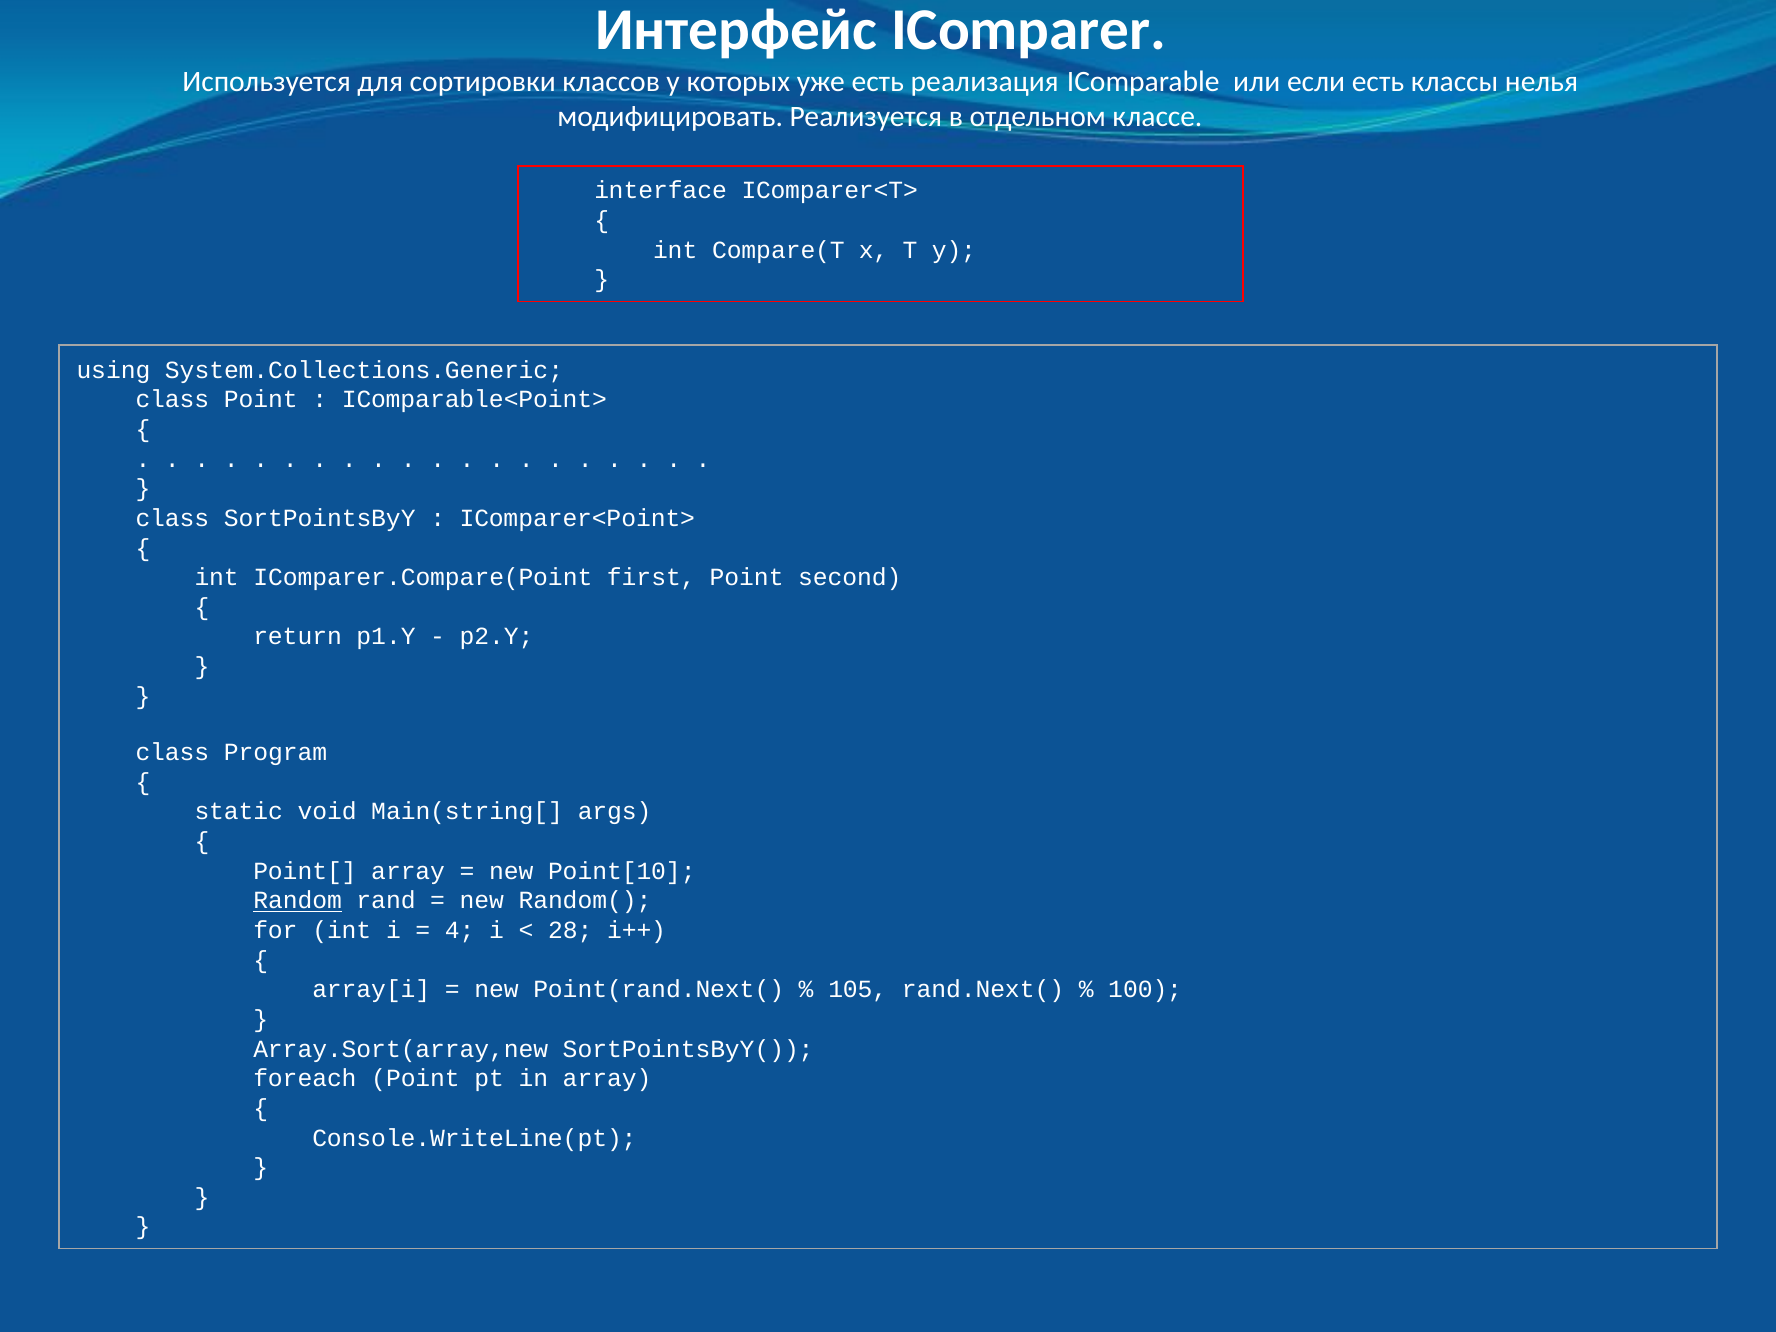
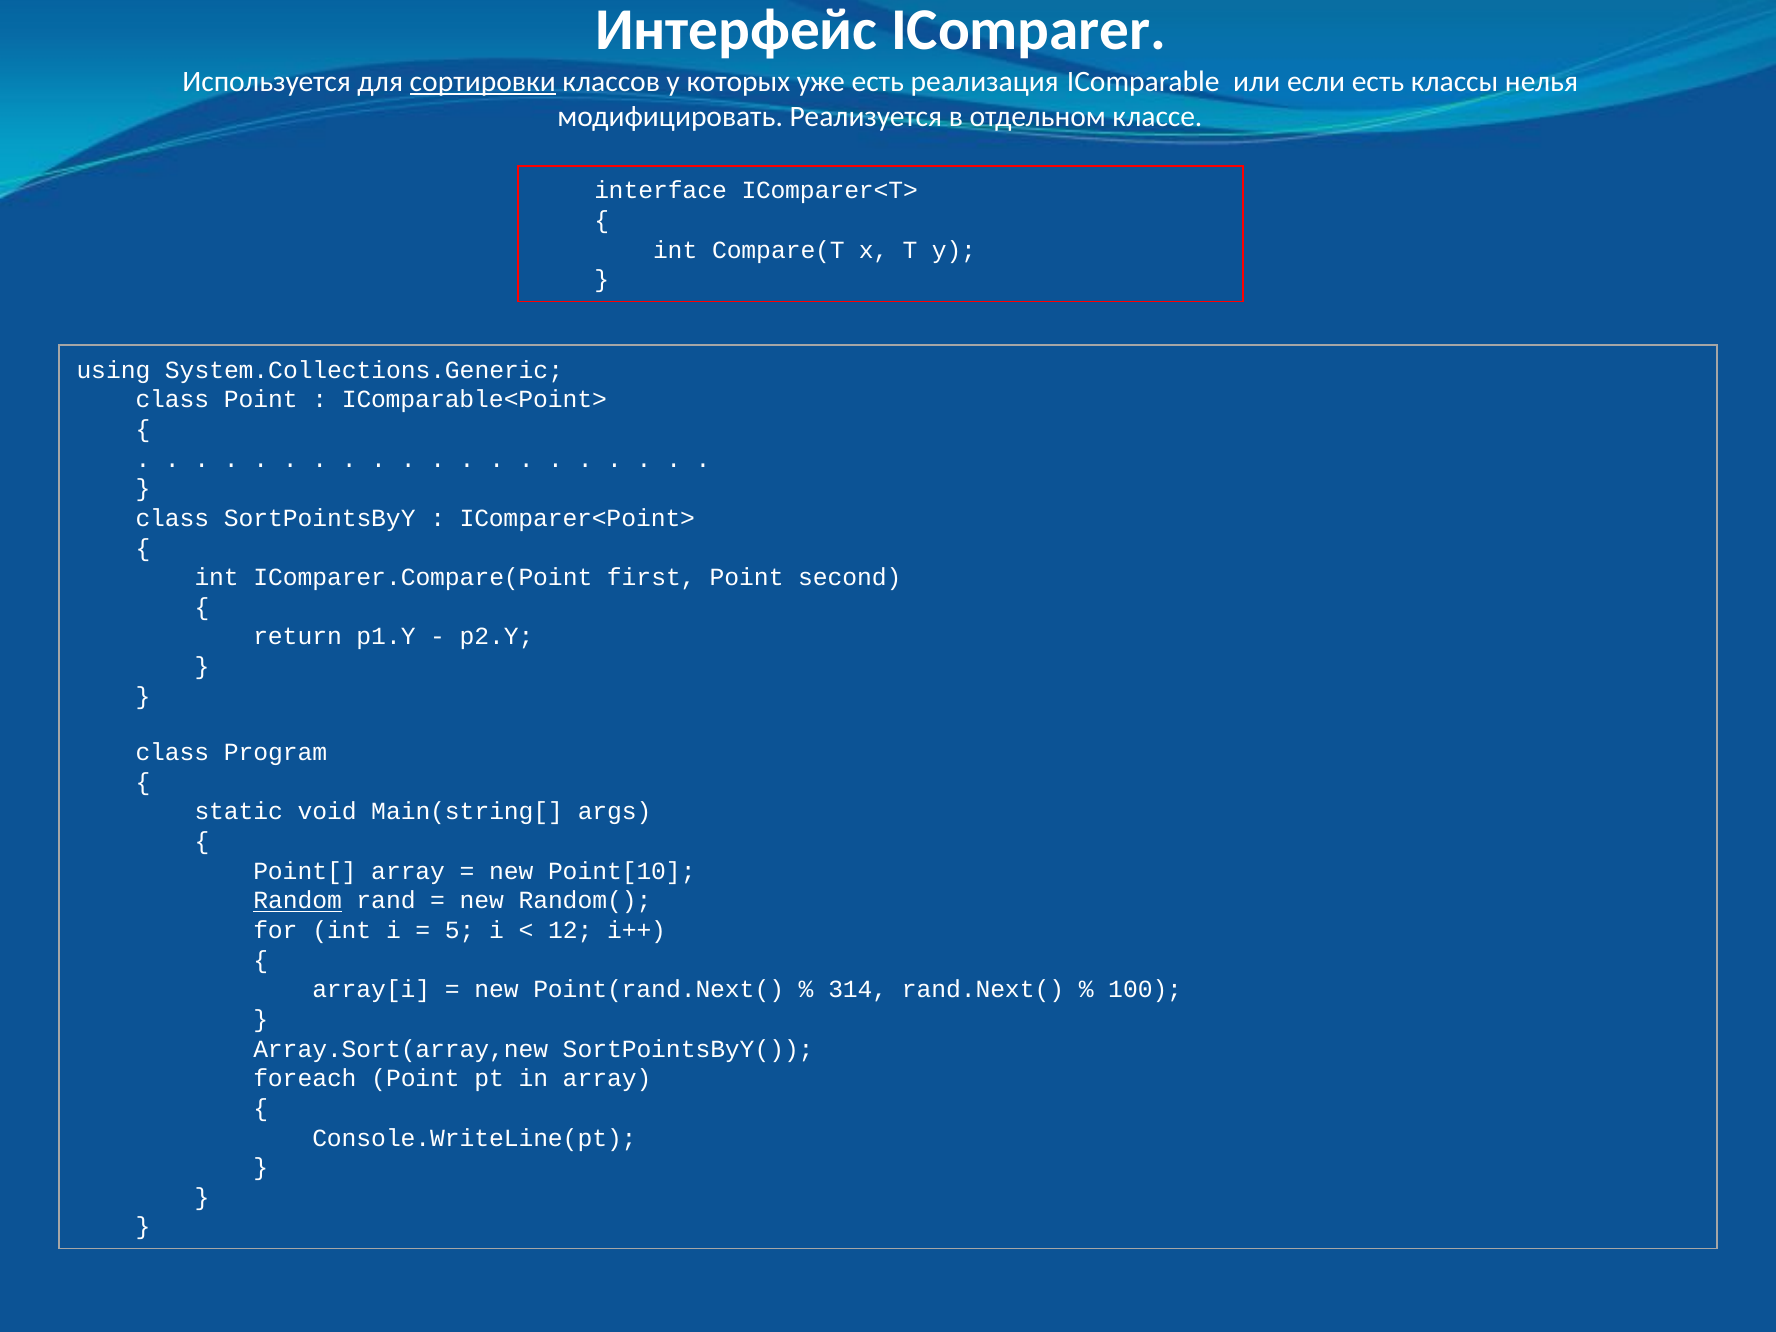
сортировки underline: none -> present
4: 4 -> 5
28: 28 -> 12
105: 105 -> 314
